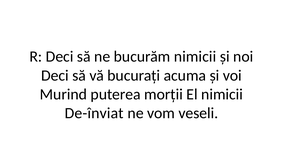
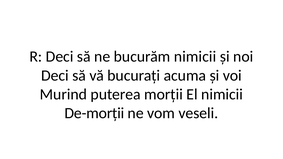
De-înviat: De-înviat -> De-morții
